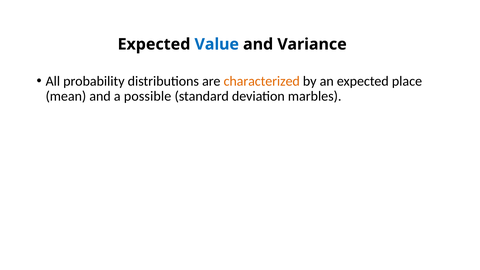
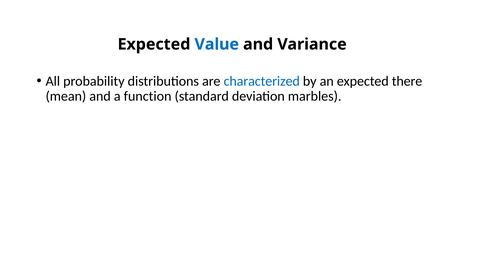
characterized colour: orange -> blue
place: place -> there
possible: possible -> function
